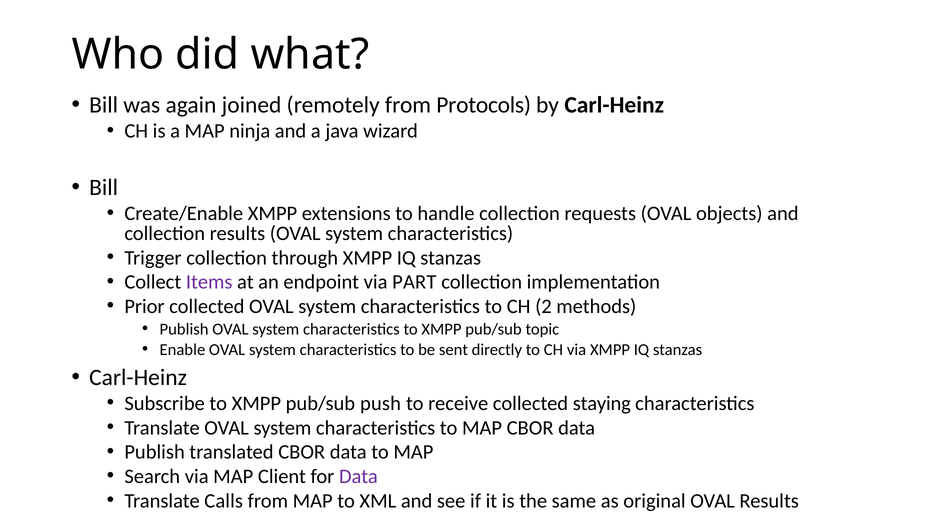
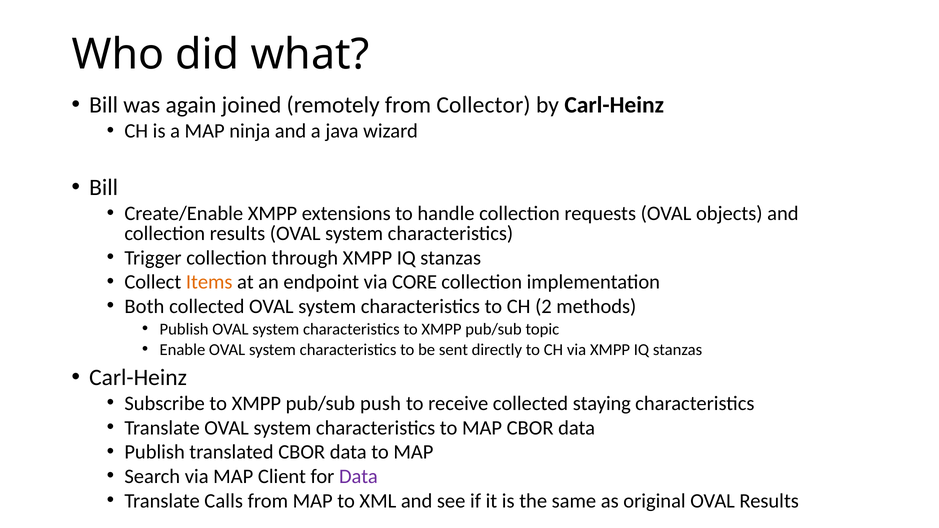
Protocols: Protocols -> Collector
Items colour: purple -> orange
PART: PART -> CORE
Prior: Prior -> Both
